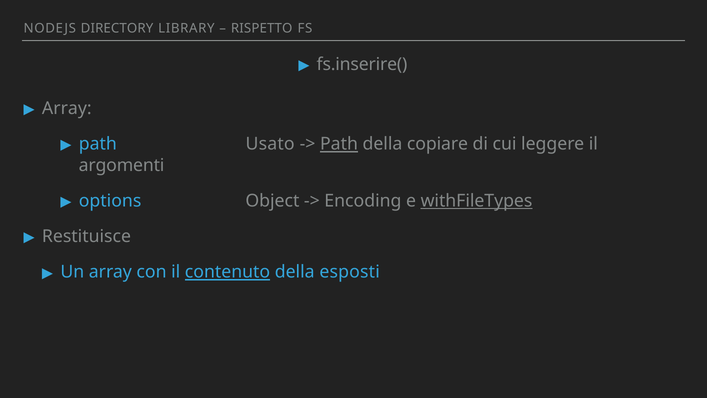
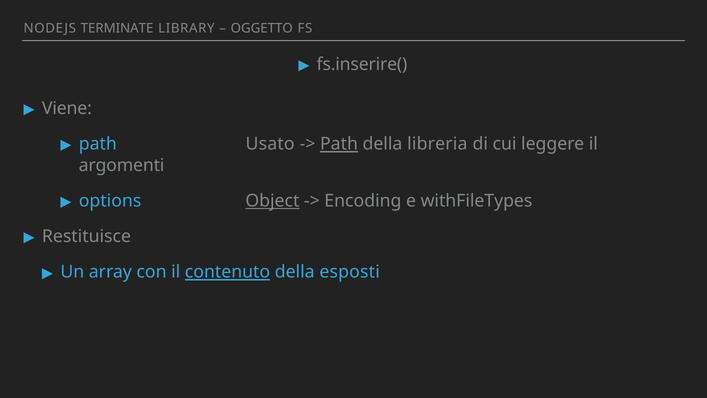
DIRECTORY: DIRECTORY -> TERMINATE
RISPETTO: RISPETTO -> OGGETTO
Array at (67, 108): Array -> Viene
copiare: copiare -> libreria
Object underline: none -> present
withFileTypes underline: present -> none
